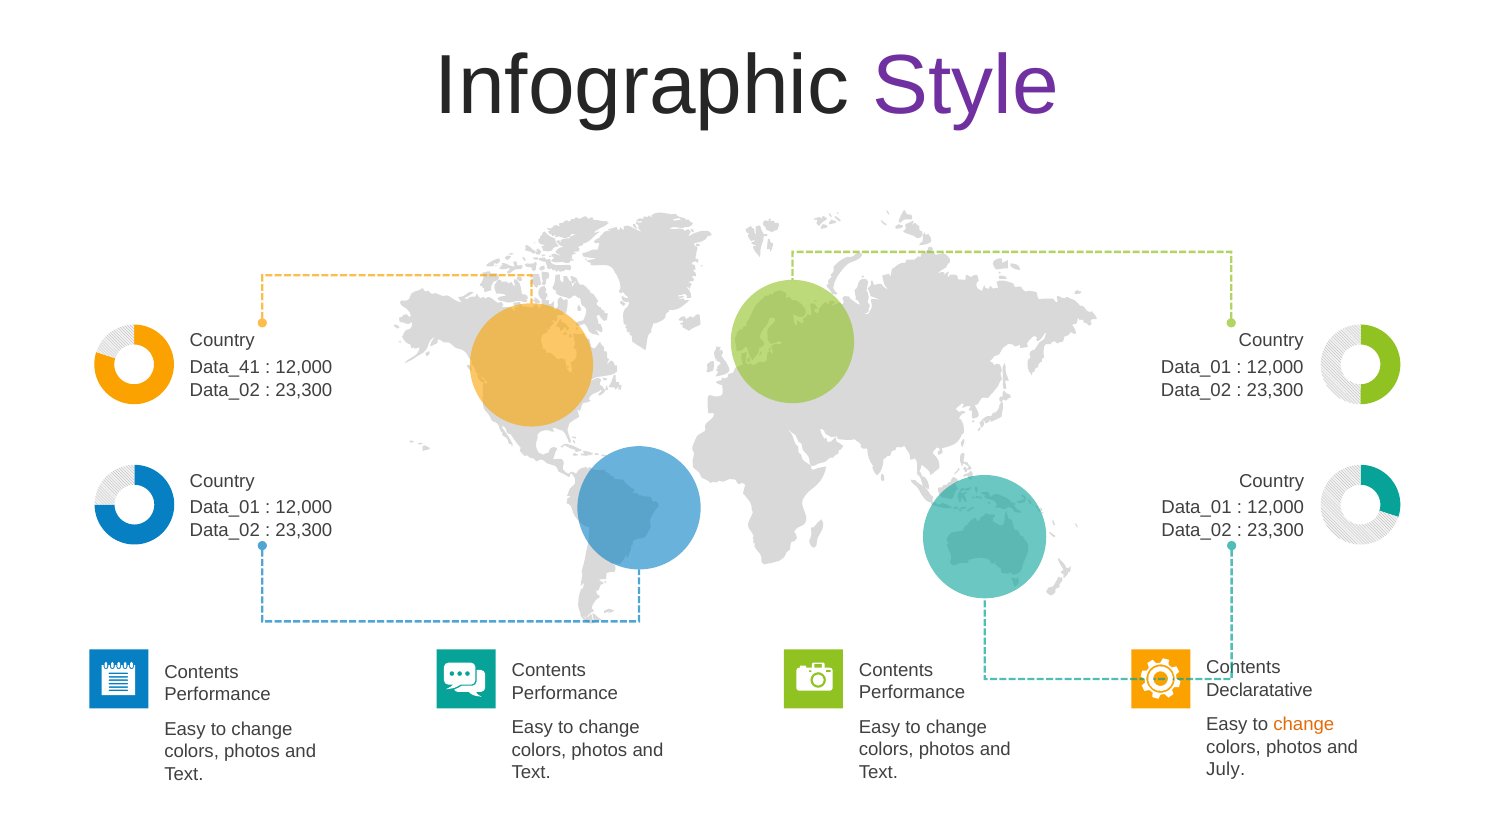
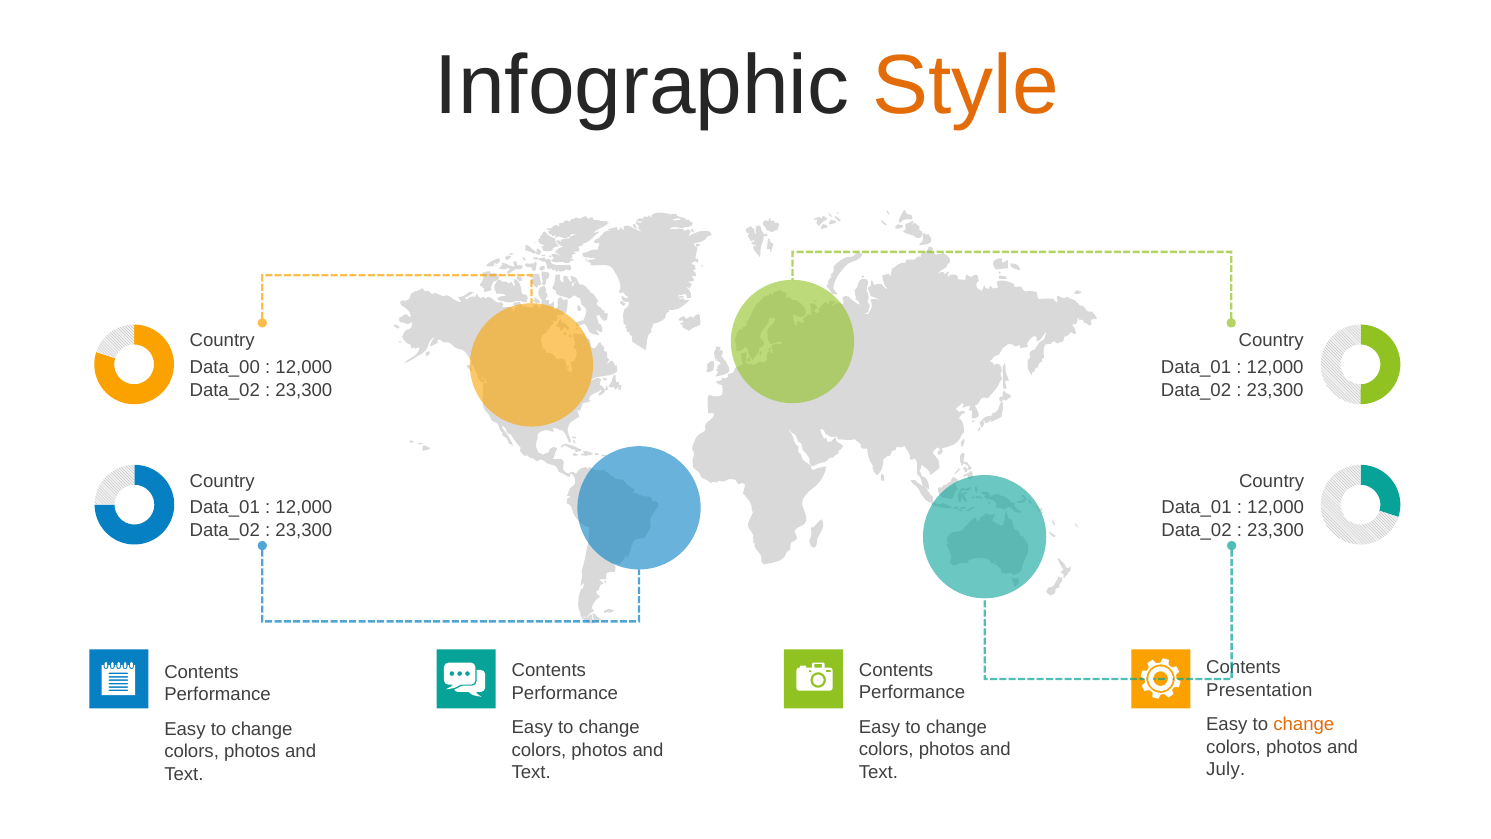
Style colour: purple -> orange
Data_41: Data_41 -> Data_00
Declaratative: Declaratative -> Presentation
